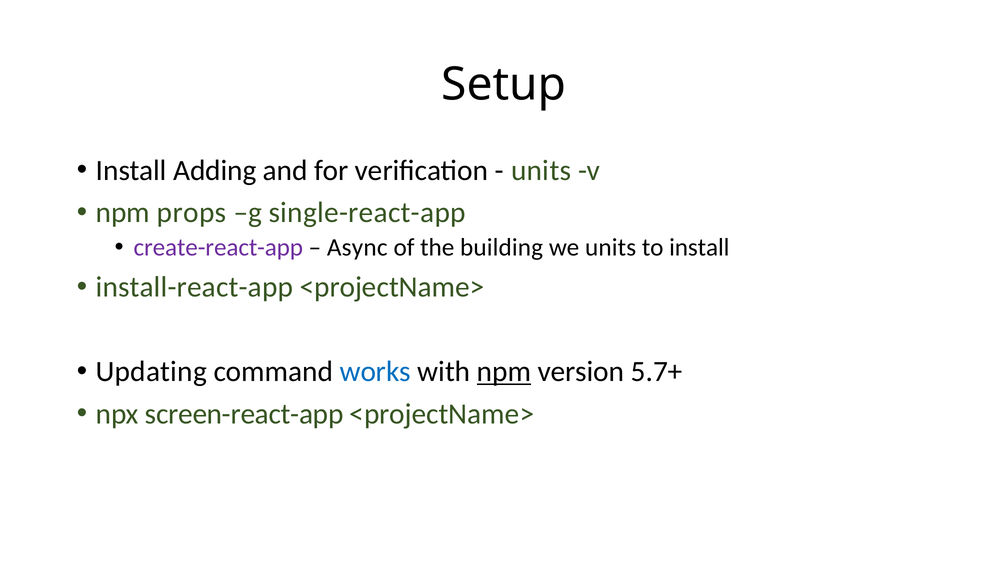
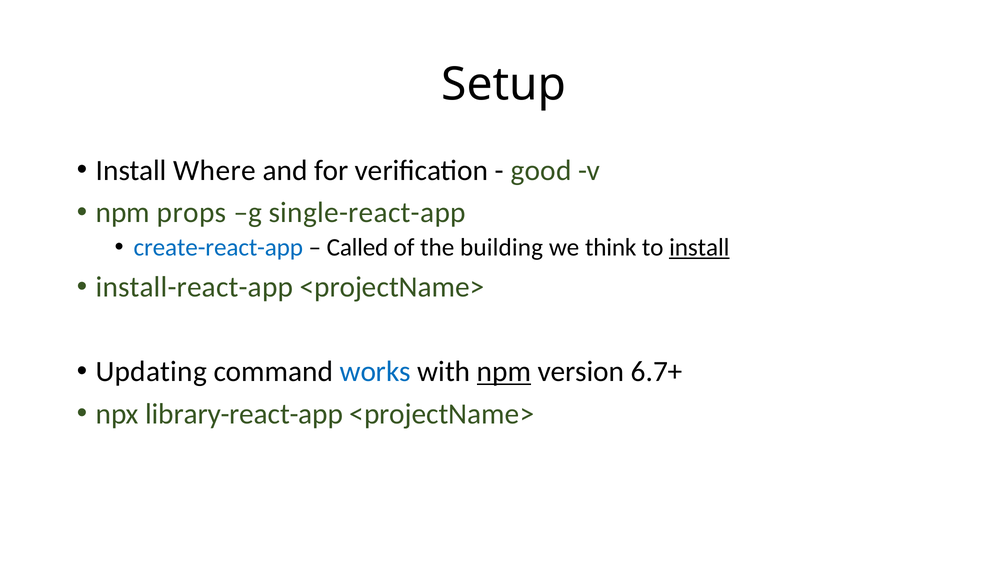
Adding: Adding -> Where
units at (541, 170): units -> good
create-react-app colour: purple -> blue
Async: Async -> Called
we units: units -> think
install at (699, 247) underline: none -> present
5.7+: 5.7+ -> 6.7+
screen-react-app: screen-react-app -> library-react-app
